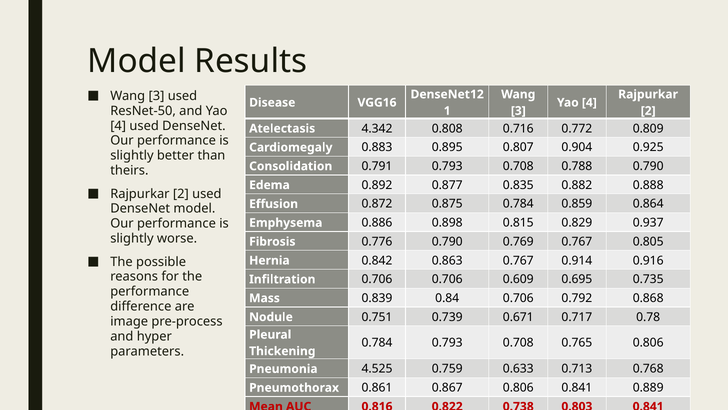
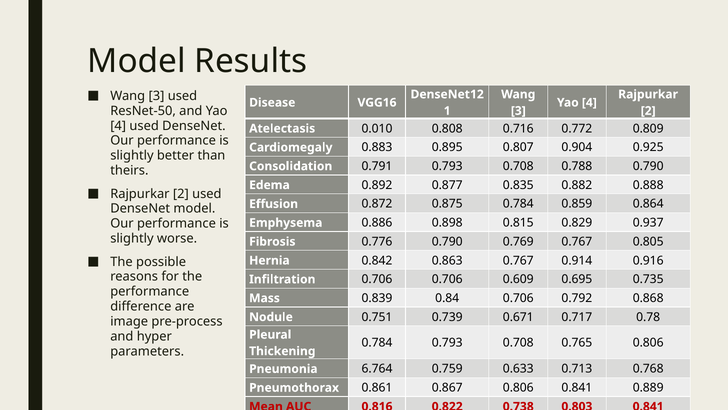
4.342: 4.342 -> 0.010
4.525: 4.525 -> 6.764
